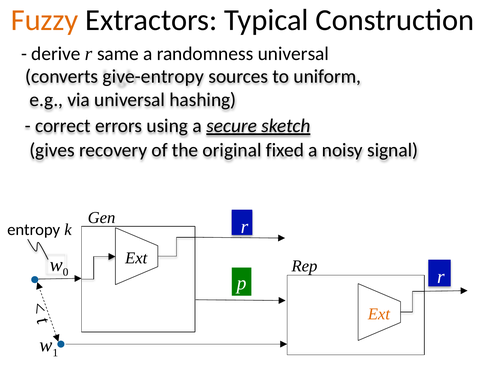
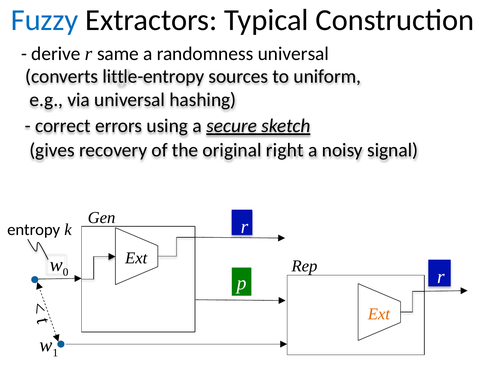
Fuzzy colour: orange -> blue
give-entropy: give-entropy -> little-entropy
fixed: fixed -> right
